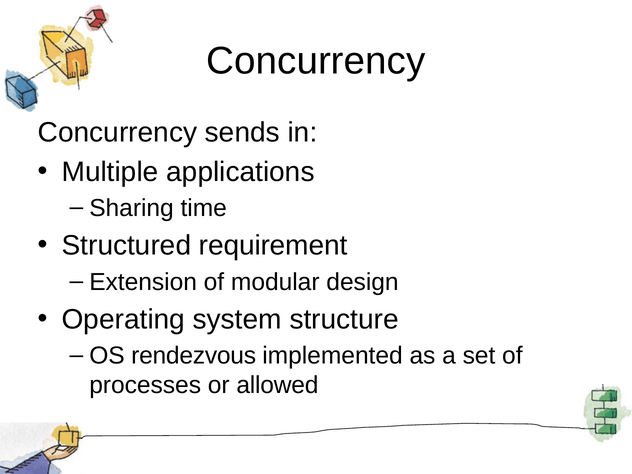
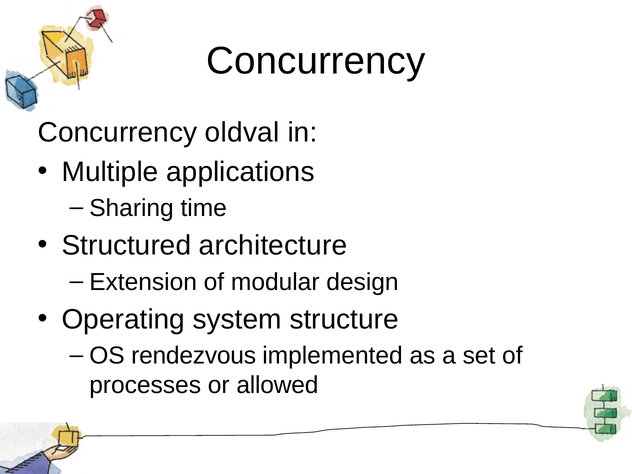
sends: sends -> oldval
requirement: requirement -> architecture
